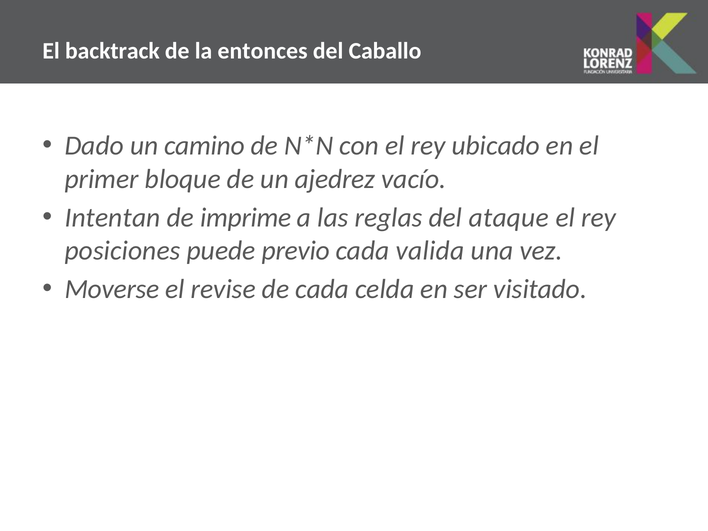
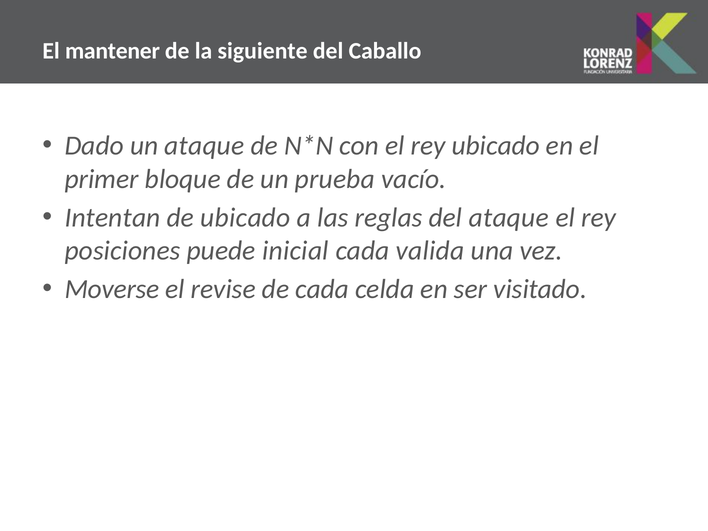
backtrack: backtrack -> mantener
entonces: entonces -> siguiente
un camino: camino -> ataque
ajedrez: ajedrez -> prueba
de imprime: imprime -> ubicado
previo: previo -> inicial
